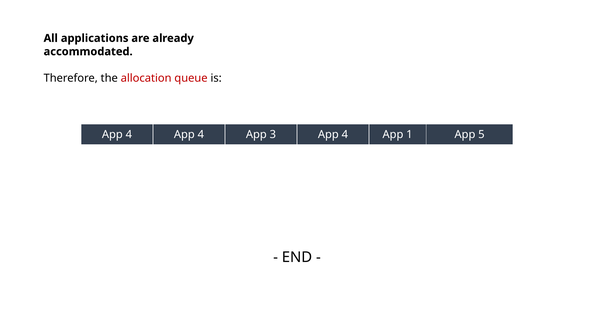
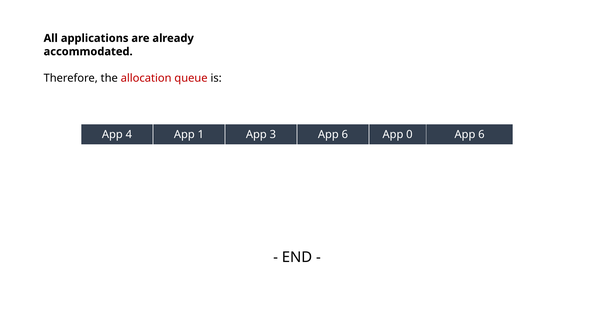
4 App 4: 4 -> 1
3 App 4: 4 -> 6
1: 1 -> 0
5 at (481, 135): 5 -> 6
